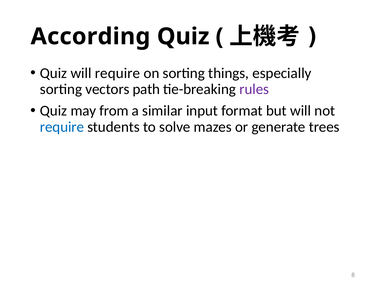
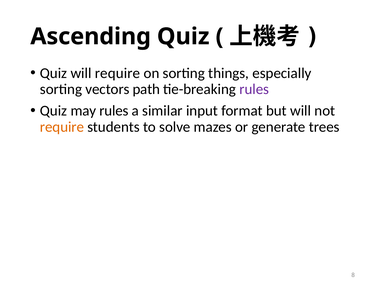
According: According -> Ascending
may from: from -> rules
require at (62, 127) colour: blue -> orange
